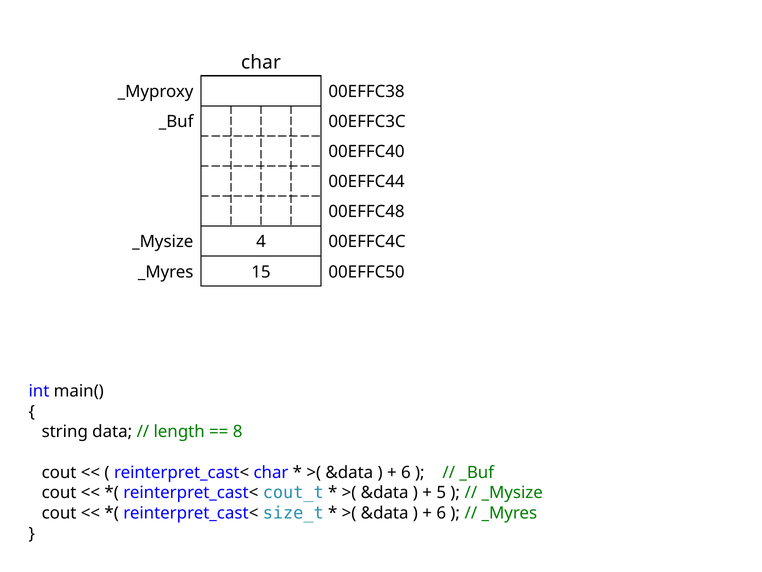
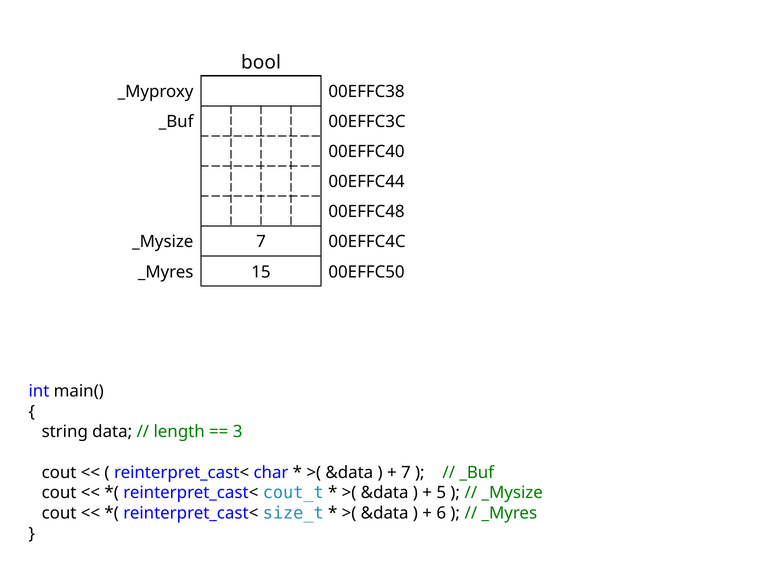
char at (261, 62): char -> bool
_Mysize 4: 4 -> 7
8: 8 -> 3
6 at (406, 472): 6 -> 7
